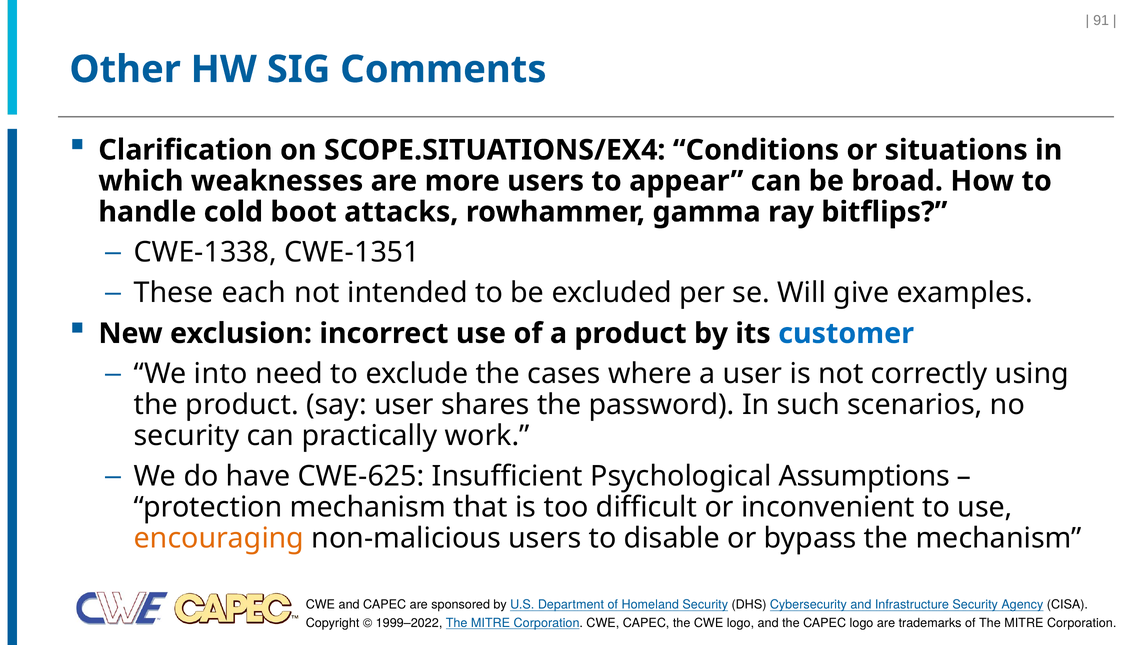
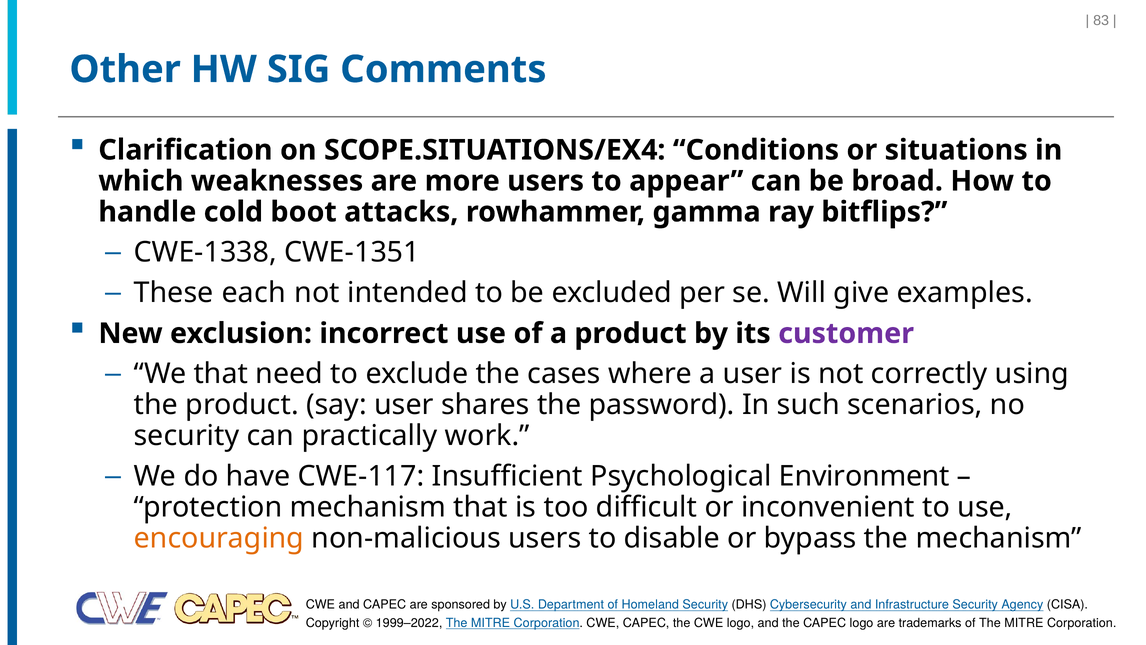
91: 91 -> 83
customer colour: blue -> purple
We into: into -> that
CWE-625: CWE-625 -> CWE-117
Assumptions: Assumptions -> Environment
